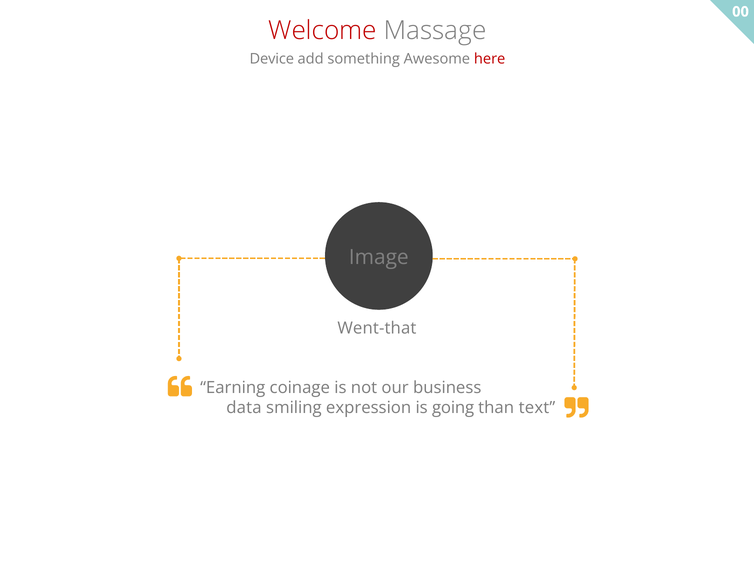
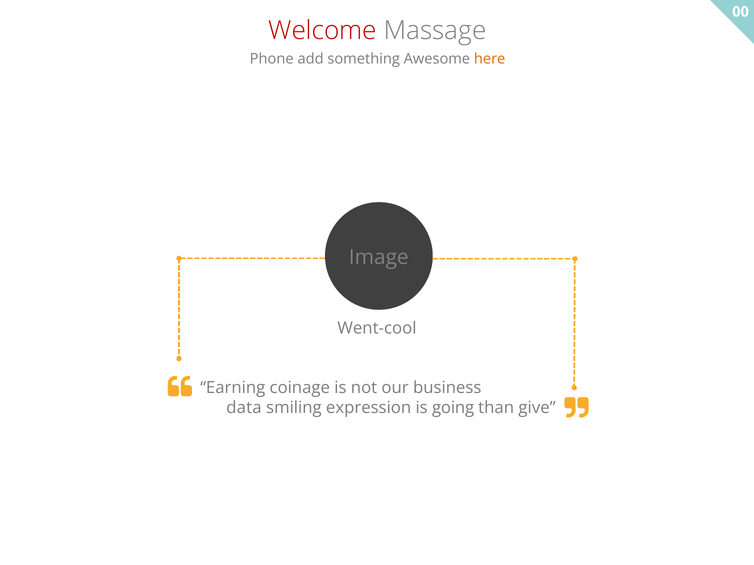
Device: Device -> Phone
here colour: red -> orange
Went-that: Went-that -> Went-cool
text: text -> give
